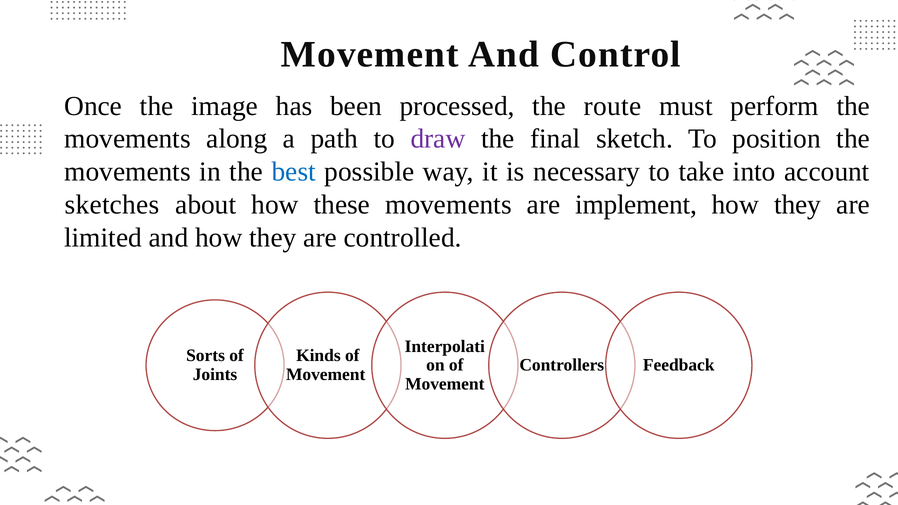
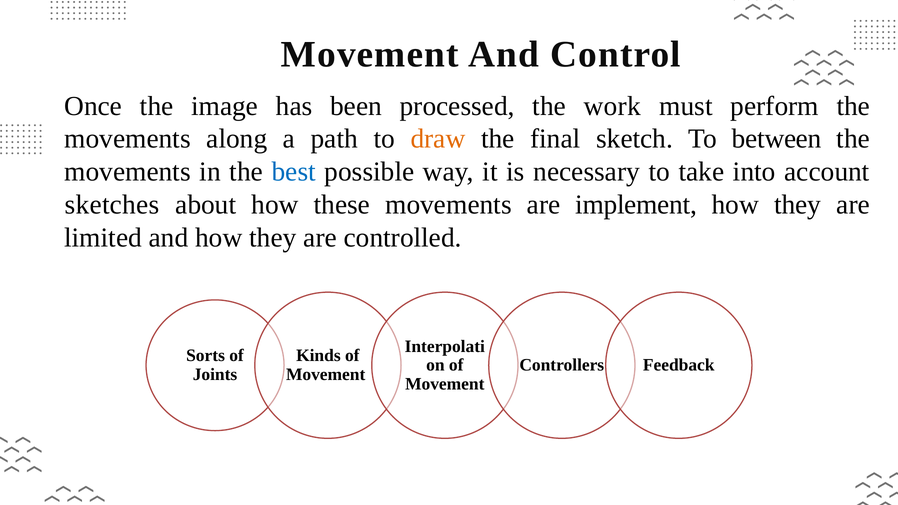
route: route -> work
draw colour: purple -> orange
position: position -> between
